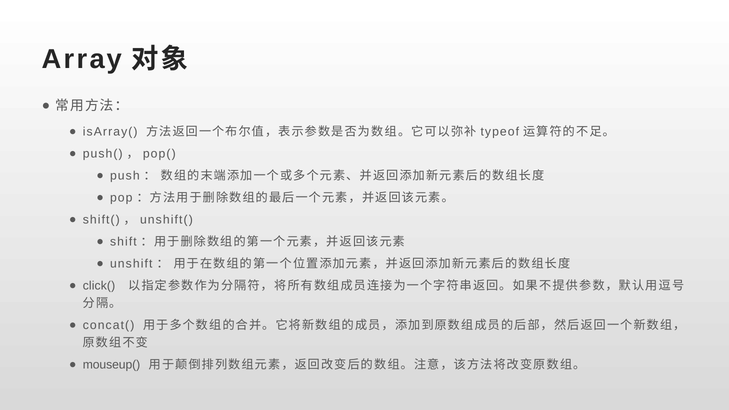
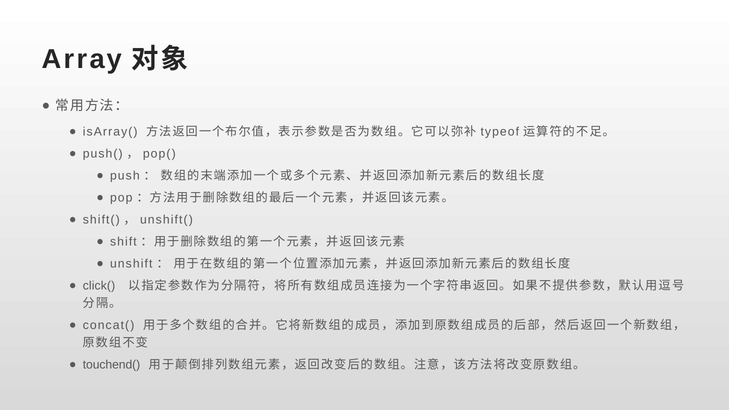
mouseup(: mouseup( -> touchend(
